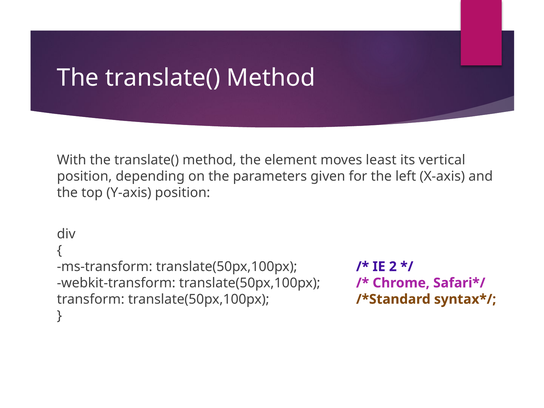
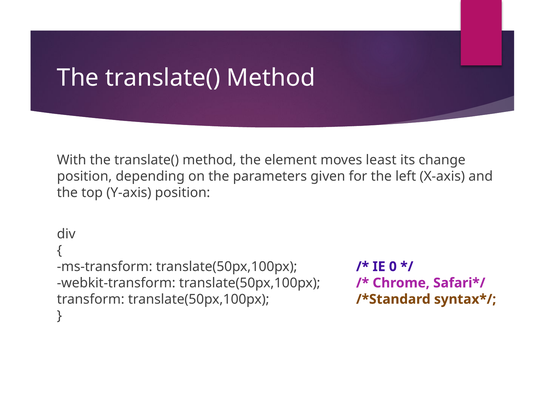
vertical: vertical -> change
2: 2 -> 0
